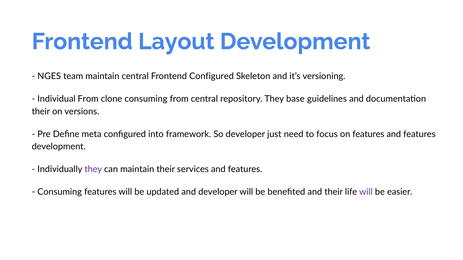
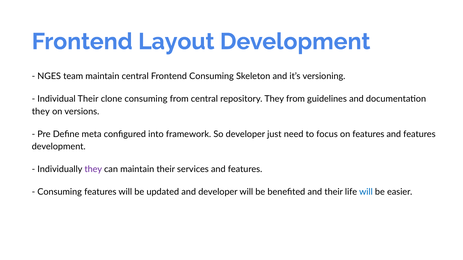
Frontend Configured: Configured -> Consuming
Individual From: From -> Their
They base: base -> from
their at (41, 112): their -> they
will at (366, 192) colour: purple -> blue
